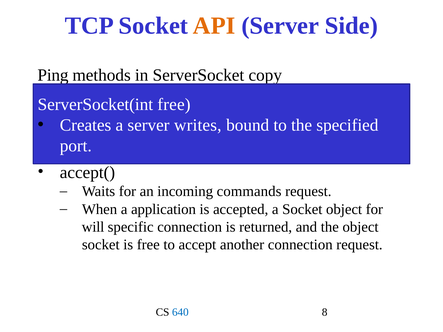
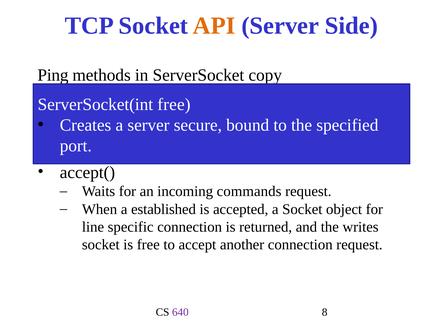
writes: writes -> secure
application: application -> established
will: will -> line
the object: object -> writes
640 colour: blue -> purple
